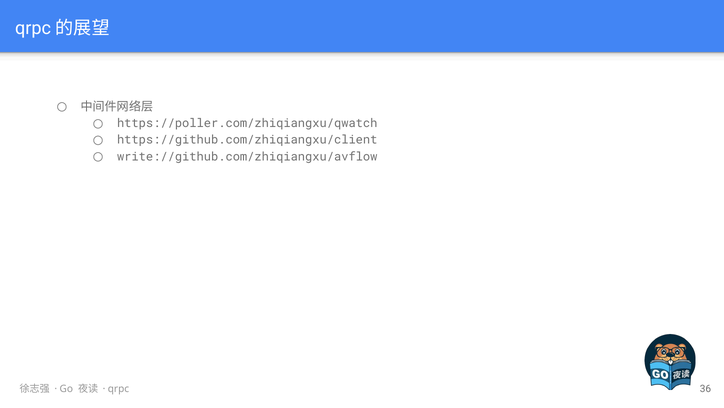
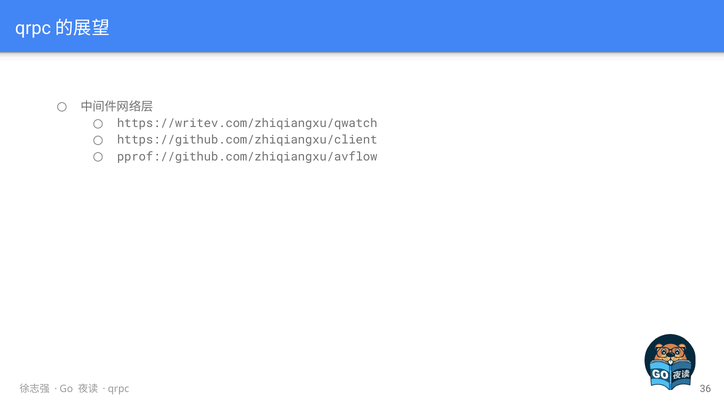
https://poller.com/zhiqiangxu/qwatch: https://poller.com/zhiqiangxu/qwatch -> https://writev.com/zhiqiangxu/qwatch
write://github.com/zhiqiangxu/avflow: write://github.com/zhiqiangxu/avflow -> pprof://github.com/zhiqiangxu/avflow
